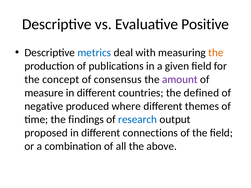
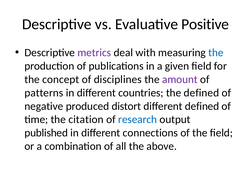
metrics colour: blue -> purple
the at (216, 53) colour: orange -> blue
consensus: consensus -> disciplines
measure: measure -> patterns
where: where -> distort
different themes: themes -> defined
findings: findings -> citation
proposed: proposed -> published
